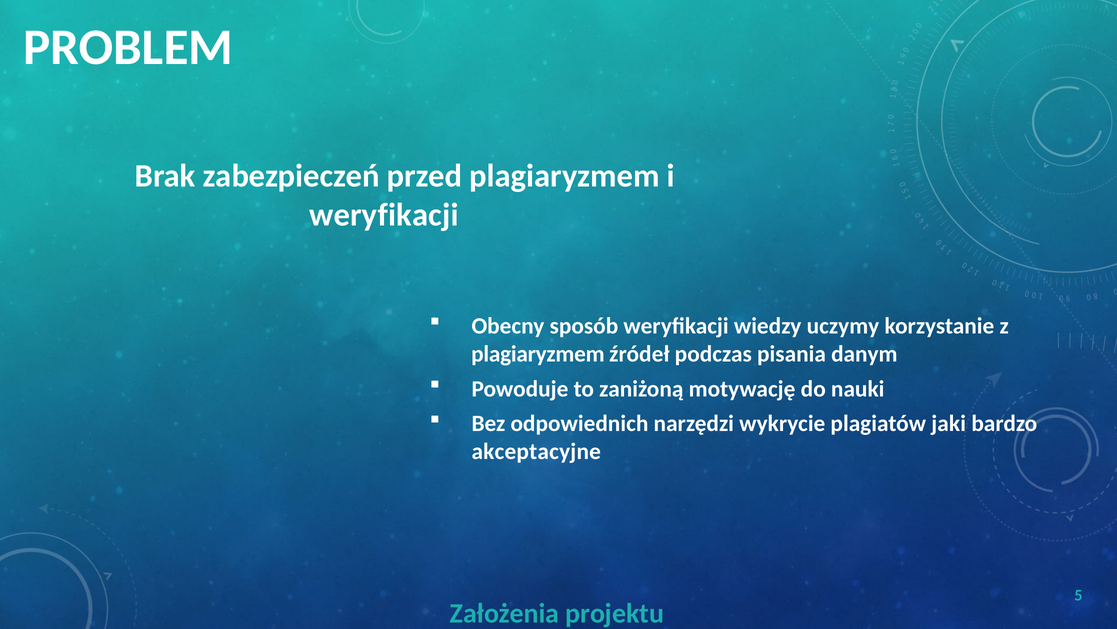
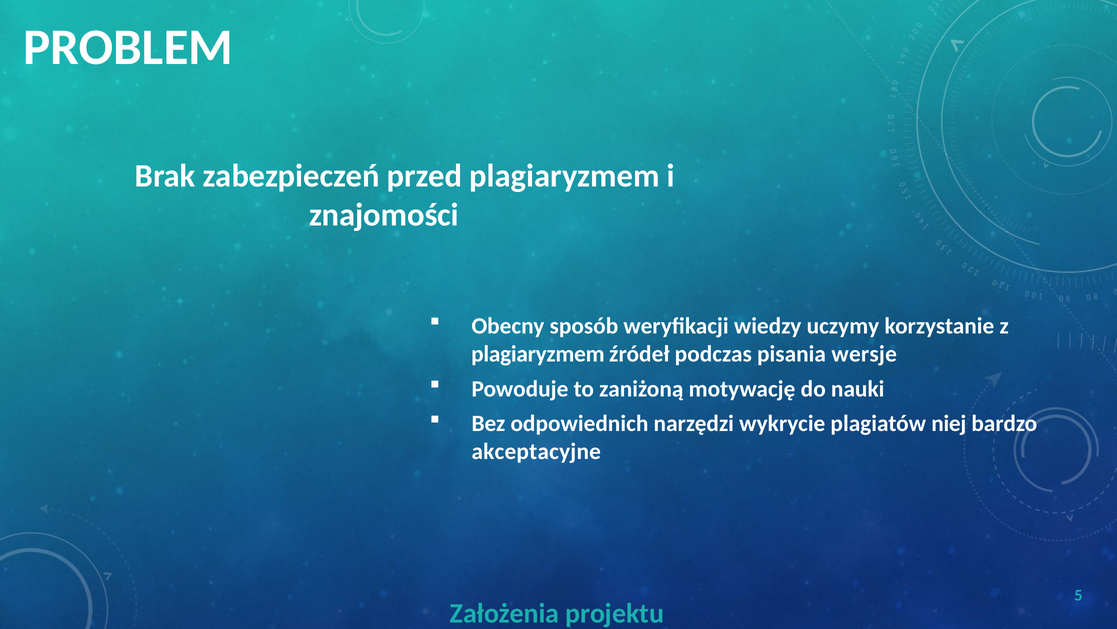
weryfikacji at (384, 215): weryfikacji -> znajomości
danym: danym -> wersje
jaki: jaki -> niej
